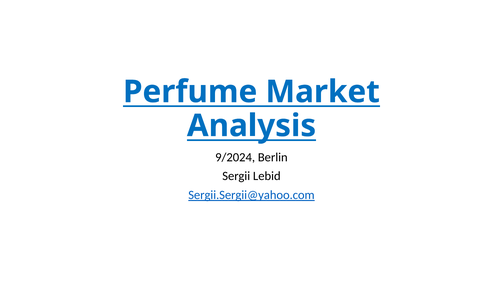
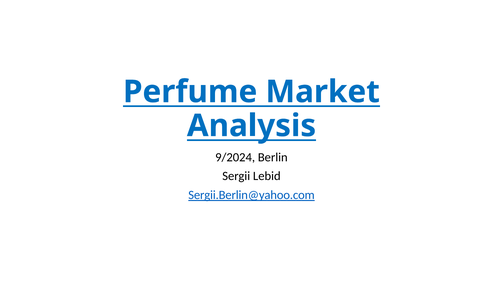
Sergii.Sergii@yahoo.com: Sergii.Sergii@yahoo.com -> Sergii.Berlin@yahoo.com
